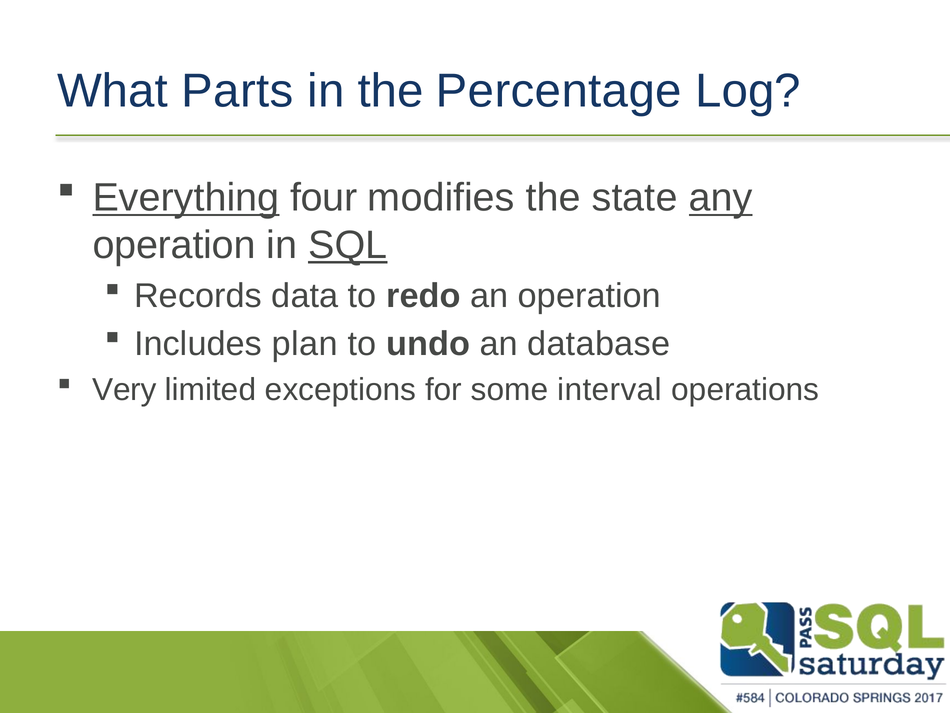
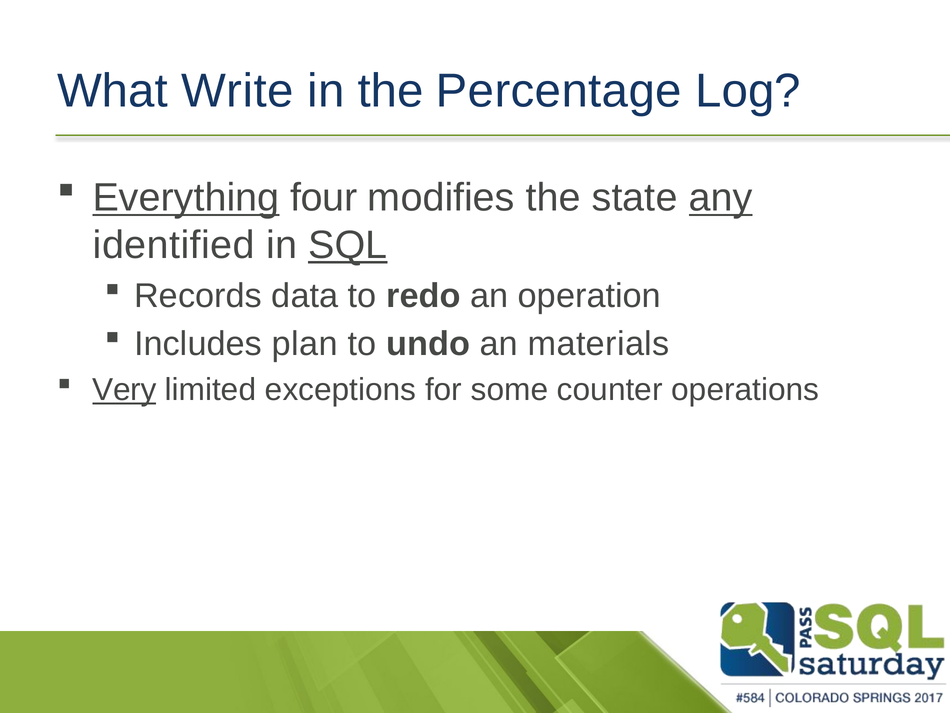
Parts: Parts -> Write
operation at (174, 245): operation -> identified
database: database -> materials
Very underline: none -> present
interval: interval -> counter
